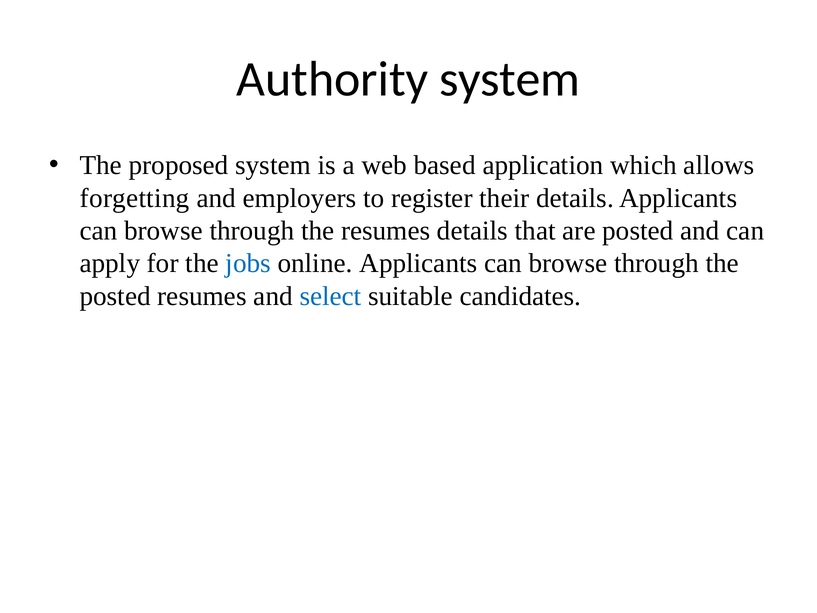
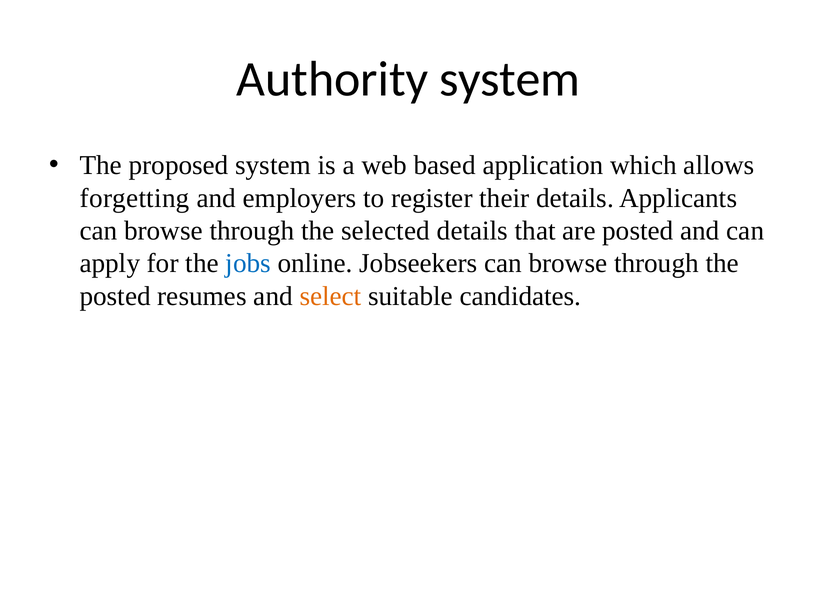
the resumes: resumes -> selected
online Applicants: Applicants -> Jobseekers
select colour: blue -> orange
